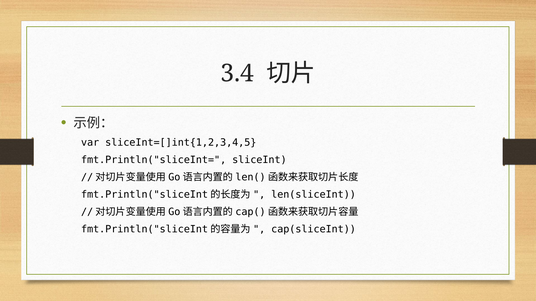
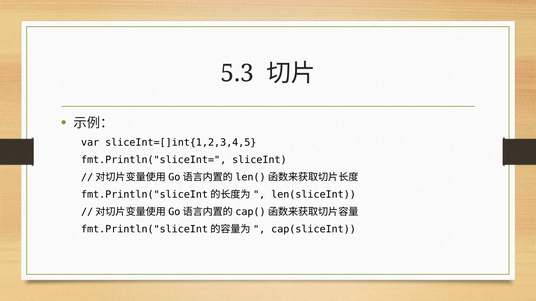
3.4: 3.4 -> 5.3
